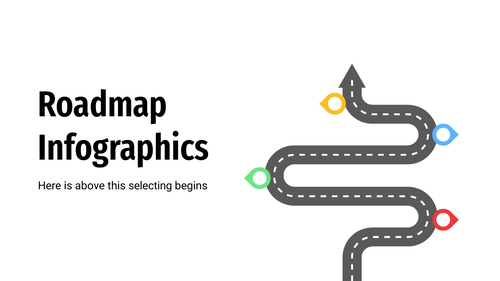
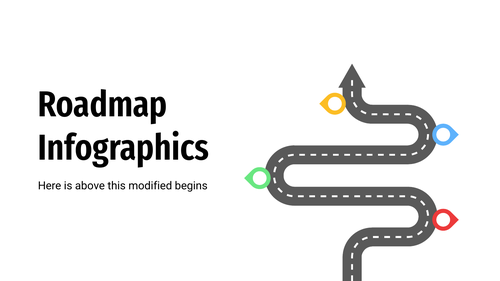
selecting: selecting -> modified
